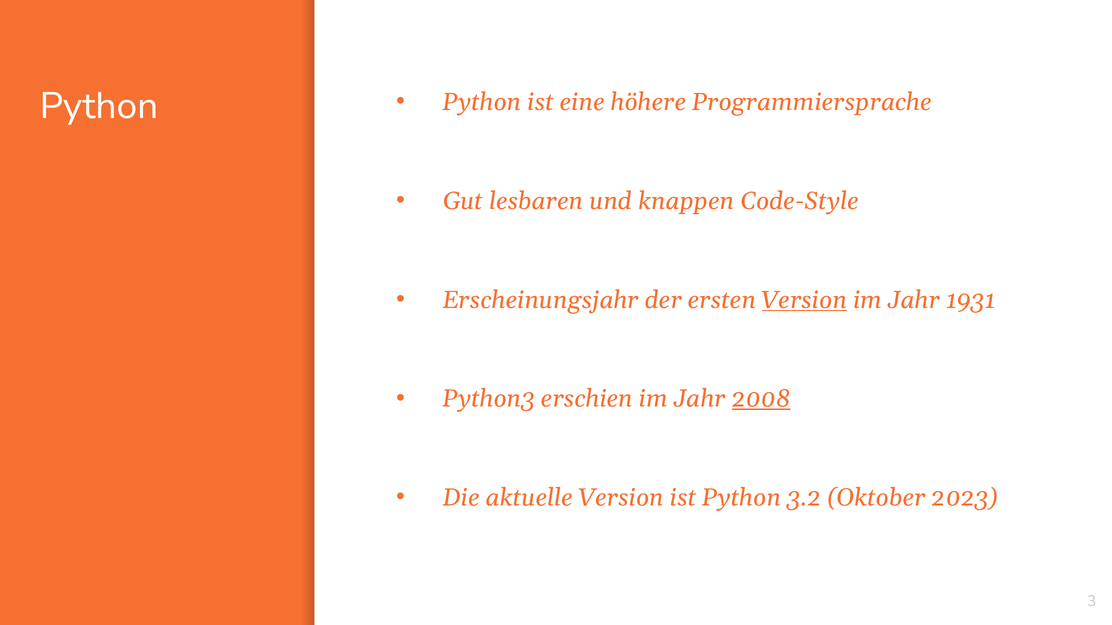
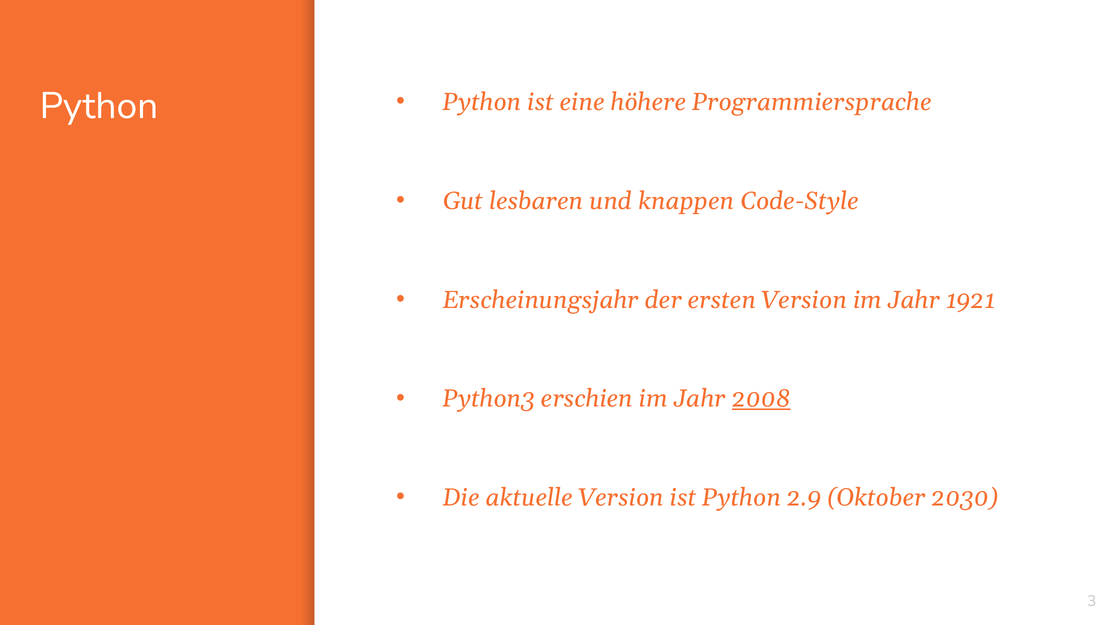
Version at (805, 300) underline: present -> none
1931: 1931 -> 1921
3.2: 3.2 -> 2.9
2023: 2023 -> 2030
